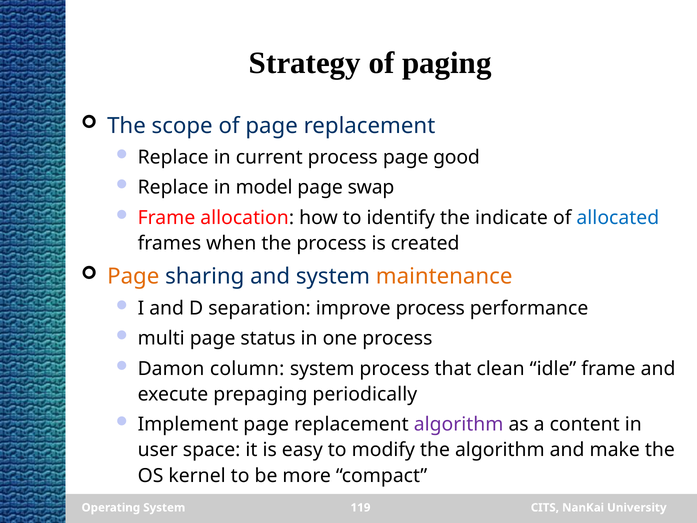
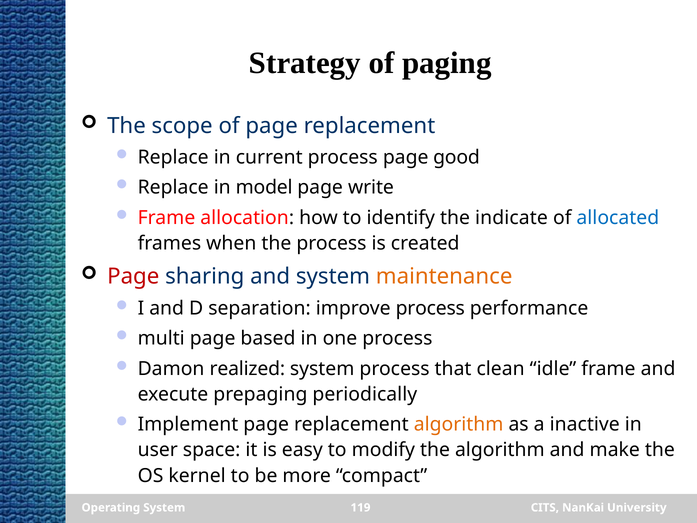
swap: swap -> write
Page at (133, 277) colour: orange -> red
status: status -> based
column: column -> realized
algorithm at (459, 424) colour: purple -> orange
content: content -> inactive
